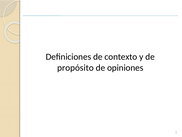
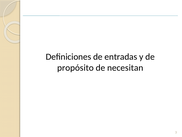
contexto: contexto -> entradas
opiniones: opiniones -> necesitan
